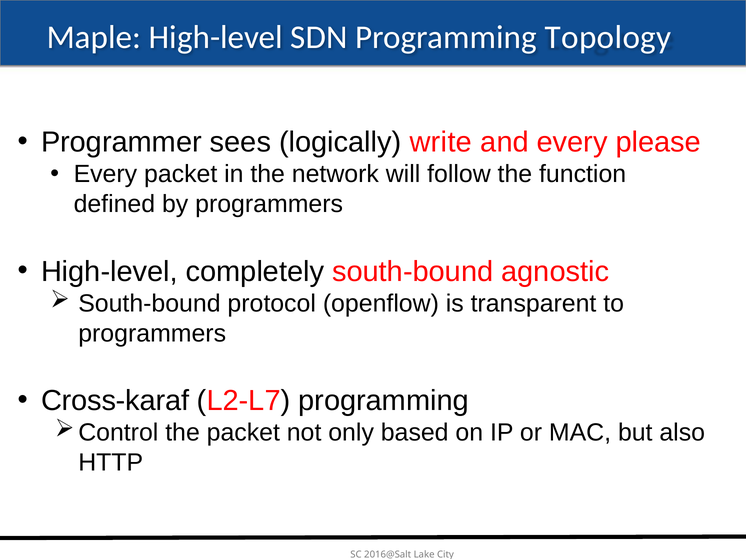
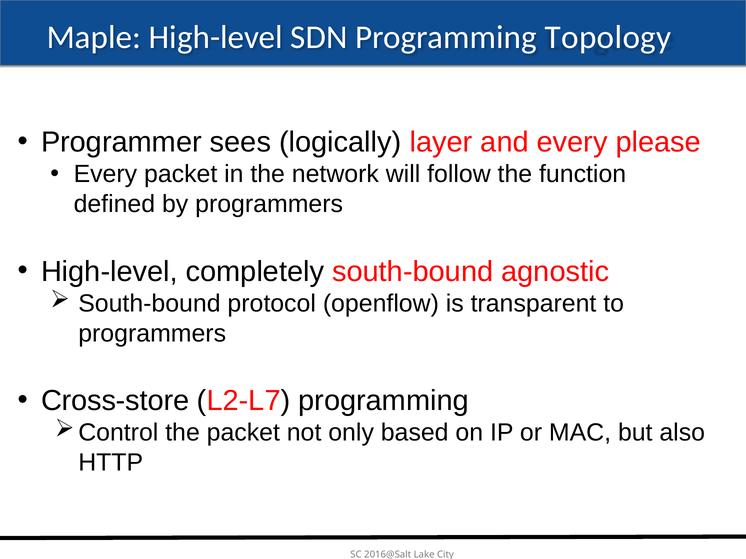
write: write -> layer
Cross-karaf: Cross-karaf -> Cross-store
